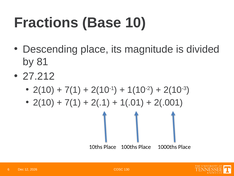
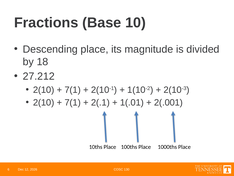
81: 81 -> 18
